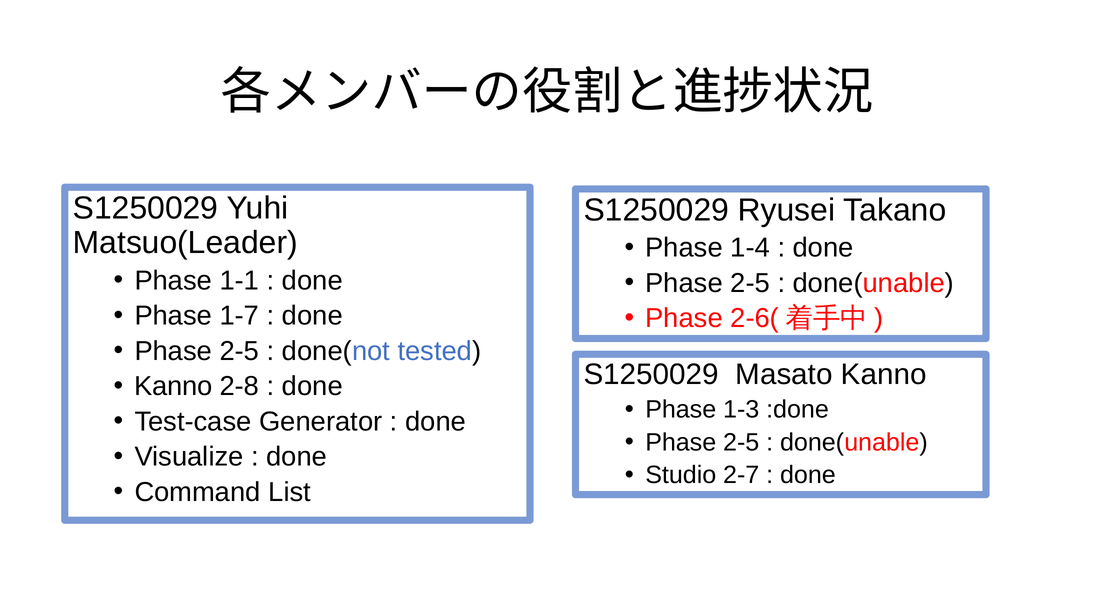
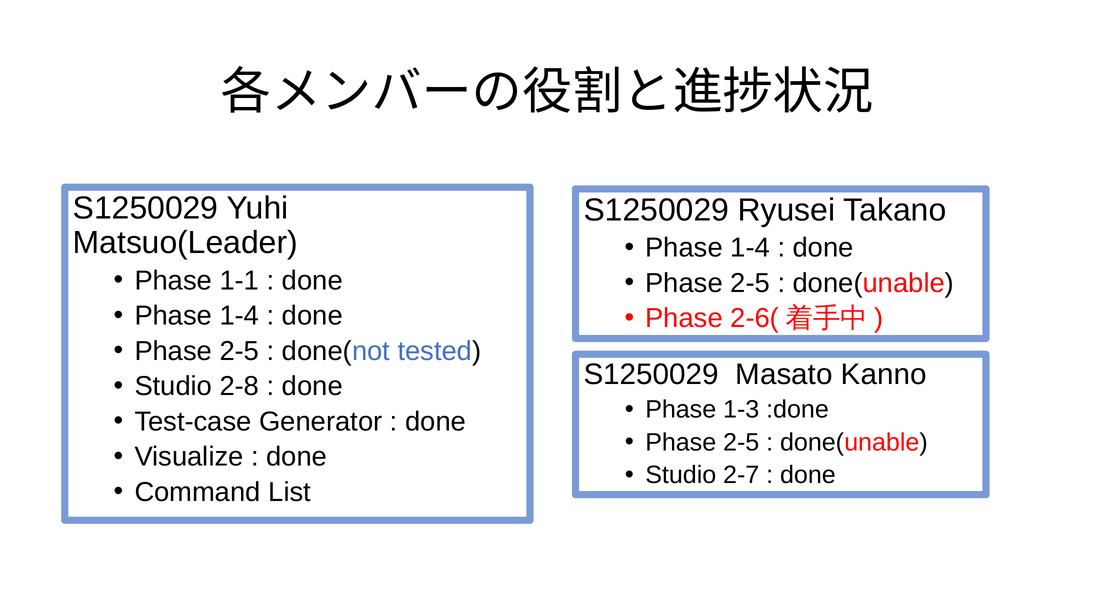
1-7 at (239, 316): 1-7 -> 1-4
Kanno at (173, 386): Kanno -> Studio
